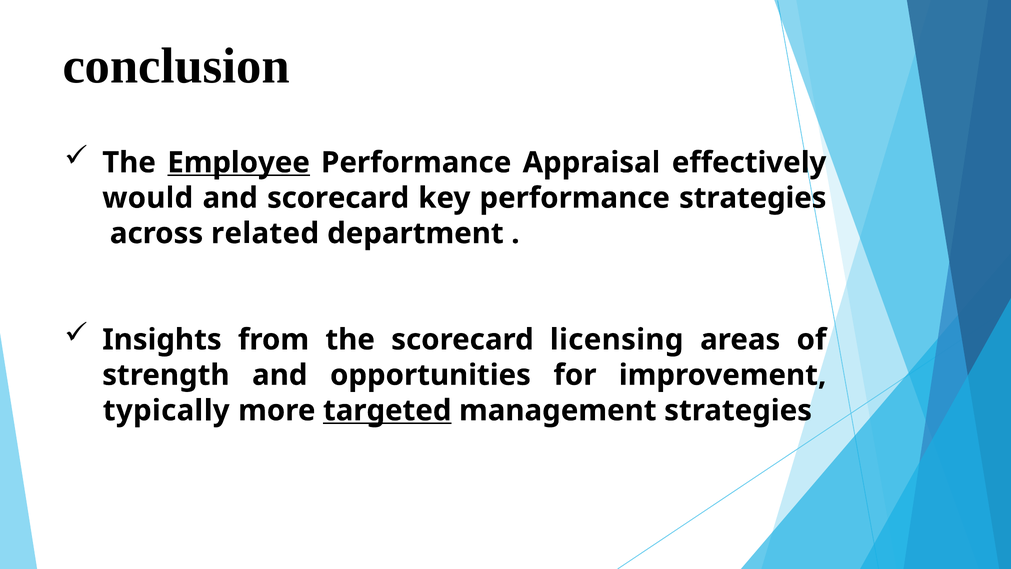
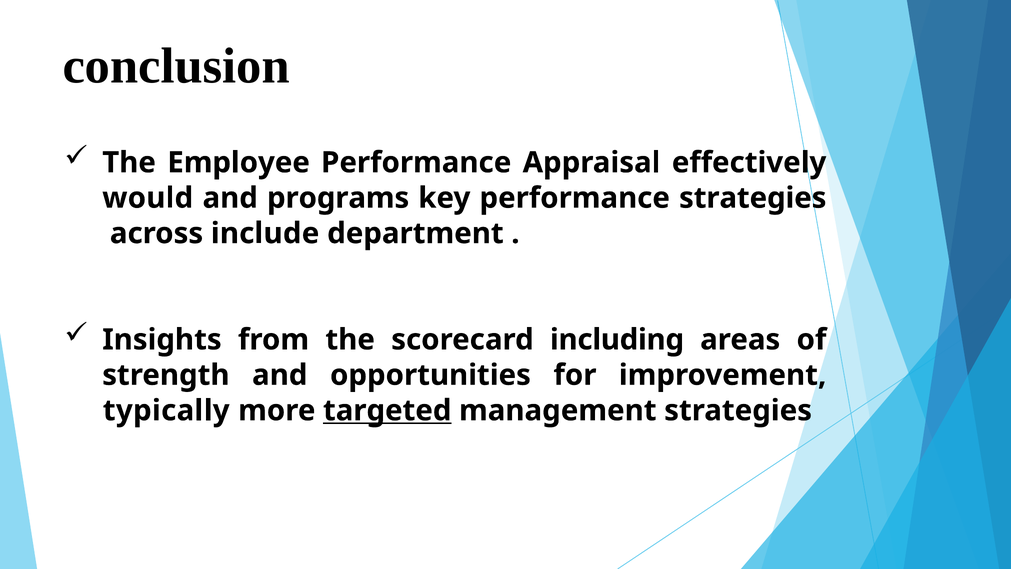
Employee underline: present -> none
and scorecard: scorecard -> programs
related: related -> include
licensing: licensing -> including
